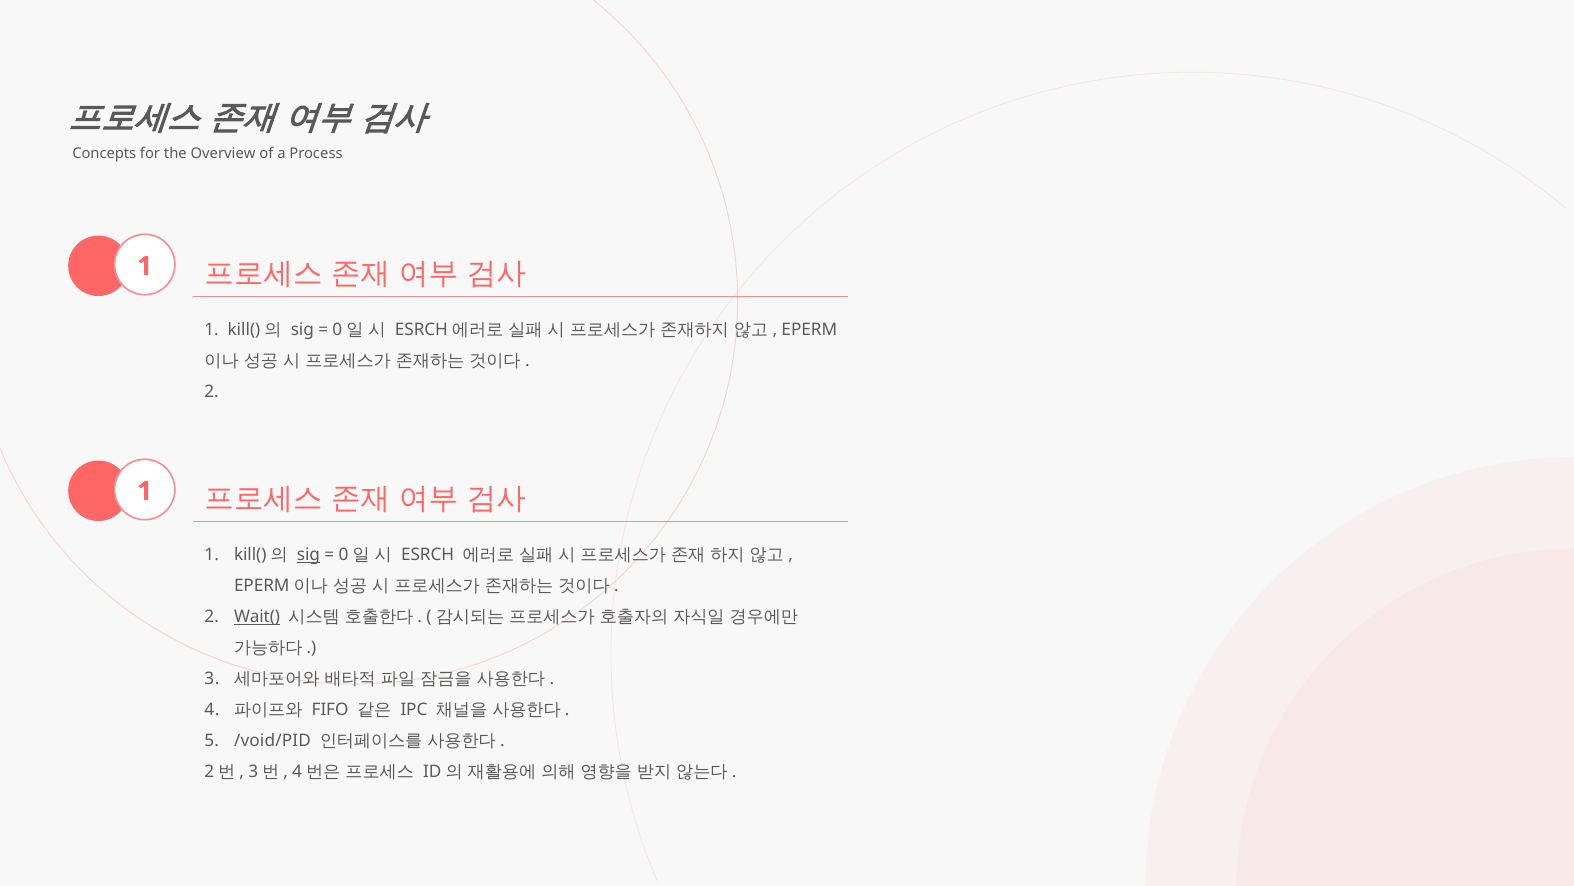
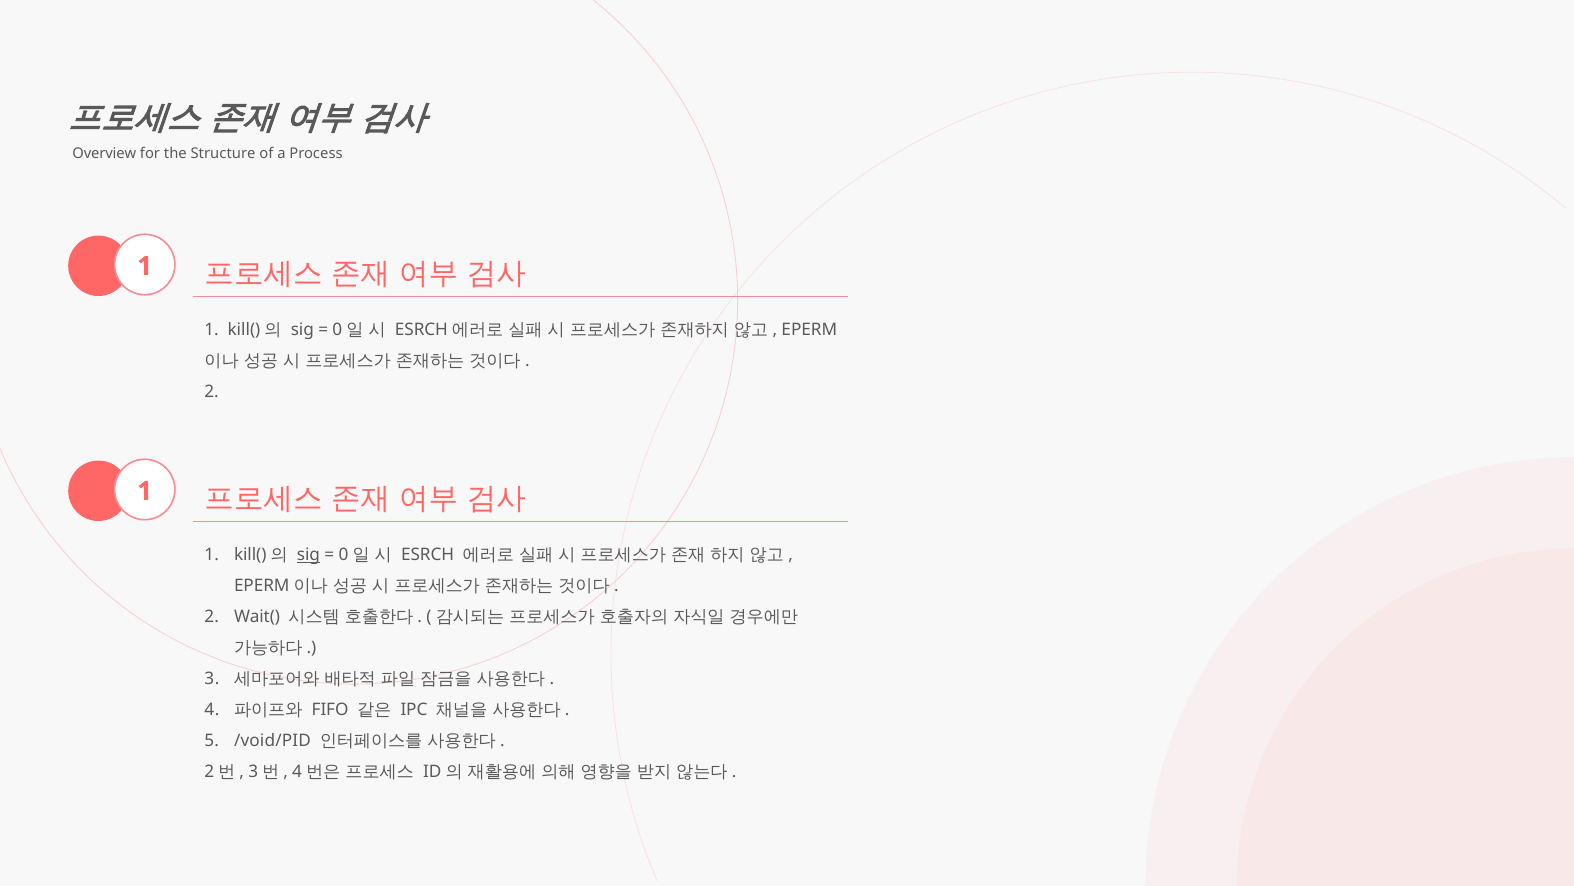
Concepts: Concepts -> Overview
Overview: Overview -> Structure
Wait( underline: present -> none
